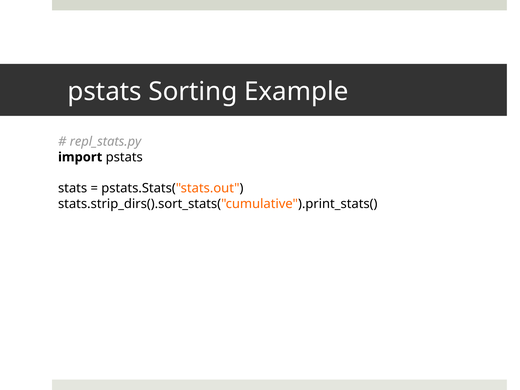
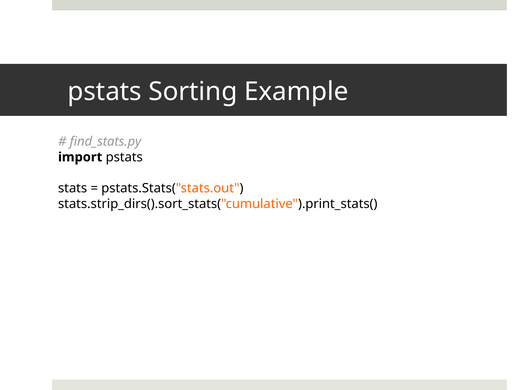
repl_stats.py: repl_stats.py -> find_stats.py
